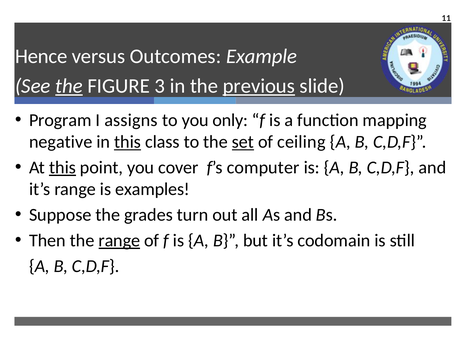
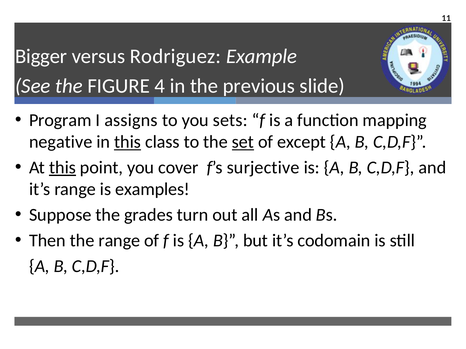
Hence: Hence -> Bigger
Outcomes: Outcomes -> Rodriguez
the at (69, 86) underline: present -> none
3: 3 -> 4
previous underline: present -> none
only: only -> sets
ceiling: ceiling -> except
computer: computer -> surjective
range at (119, 241) underline: present -> none
